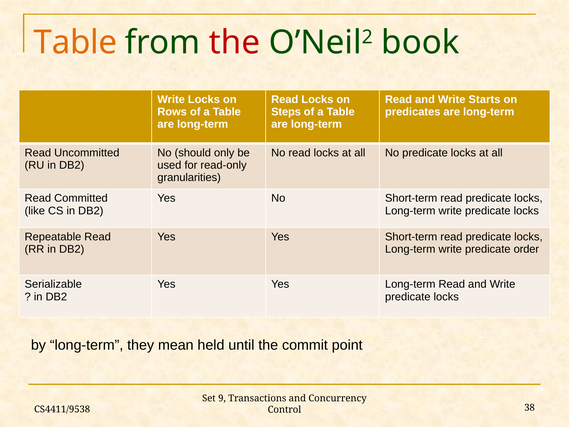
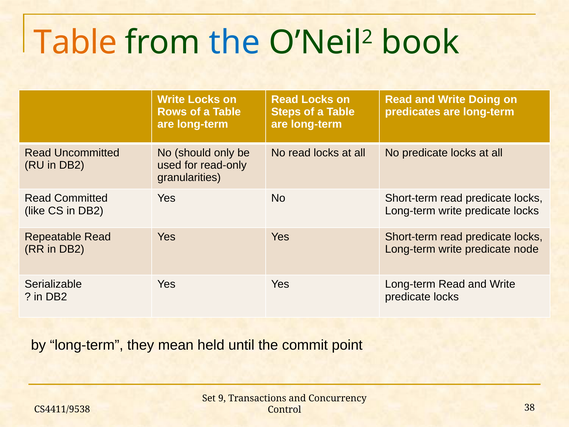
the at (235, 42) colour: red -> blue
Starts: Starts -> Doing
order: order -> node
